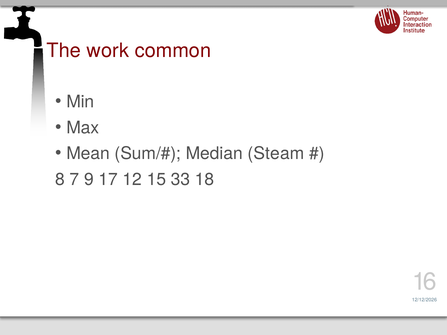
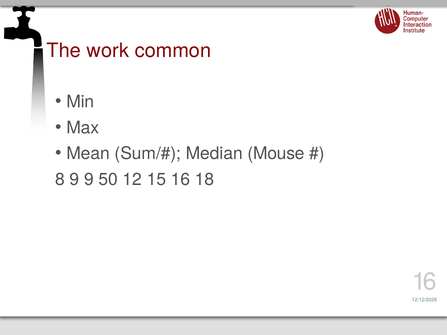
Steam: Steam -> Mouse
8 7: 7 -> 9
17: 17 -> 50
15 33: 33 -> 16
